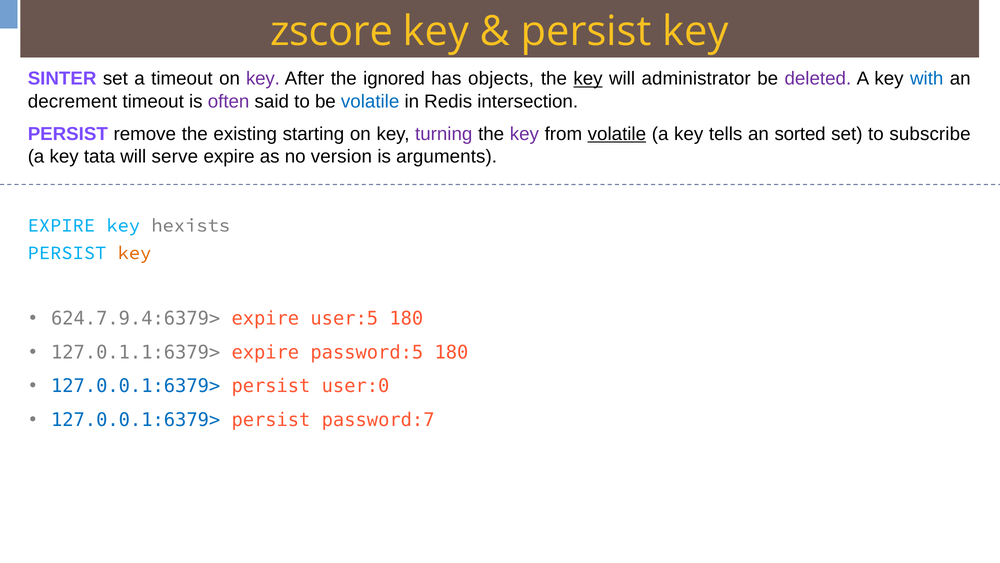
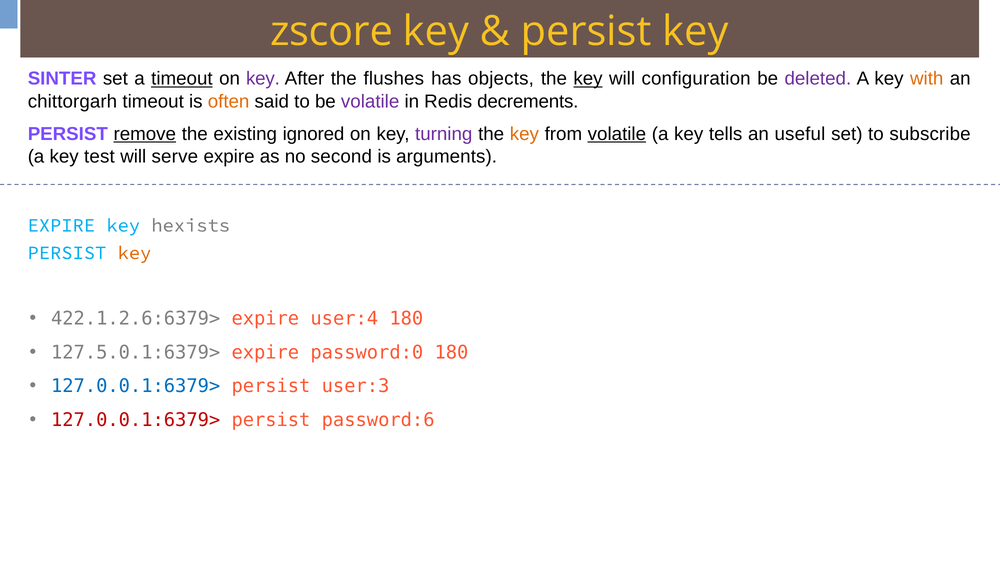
timeout at (182, 79) underline: none -> present
ignored: ignored -> flushes
administrator: administrator -> configuration
with colour: blue -> orange
decrement: decrement -> chittorgarh
often colour: purple -> orange
volatile at (370, 101) colour: blue -> purple
intersection: intersection -> decrements
remove underline: none -> present
starting: starting -> ignored
key at (524, 134) colour: purple -> orange
sorted: sorted -> useful
tata: tata -> test
version: version -> second
624.7.9.4:6379>: 624.7.9.4:6379> -> 422.1.2.6:6379>
user:5: user:5 -> user:4
127.0.1.1:6379>: 127.0.1.1:6379> -> 127.5.0.1:6379>
password:5: password:5 -> password:0
user:0: user:0 -> user:3
127.0.0.1:6379> at (136, 420) colour: blue -> red
password:7: password:7 -> password:6
